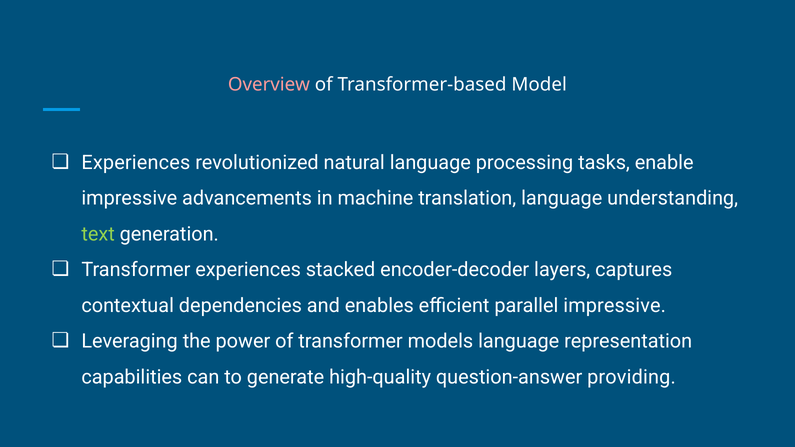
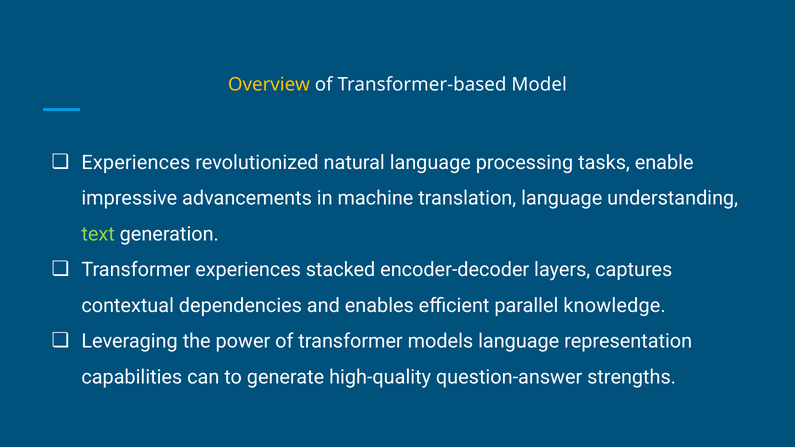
Overview colour: pink -> yellow
parallel impressive: impressive -> knowledge
providing: providing -> strengths
